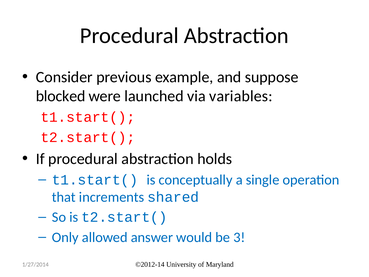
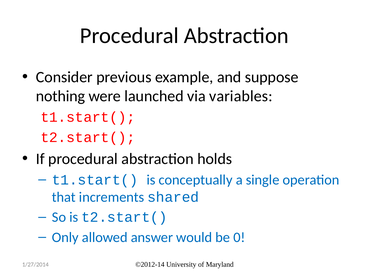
blocked: blocked -> nothing
3: 3 -> 0
